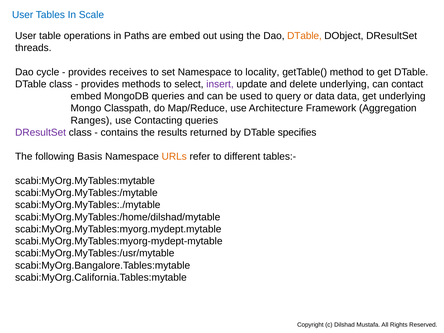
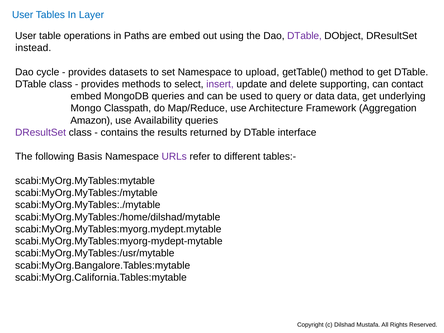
Scale: Scale -> Layer
DTable at (304, 36) colour: orange -> purple
threads: threads -> instead
receives: receives -> datasets
locality: locality -> upload
delete underlying: underlying -> supporting
Ranges: Ranges -> Amazon
Contacting: Contacting -> Availability
specifies: specifies -> interface
URLs colour: orange -> purple
